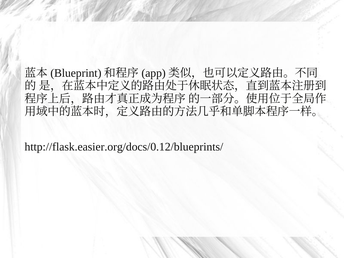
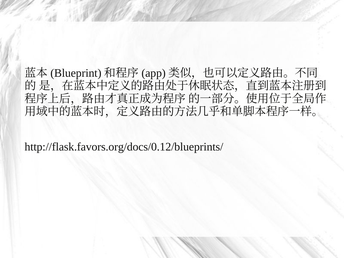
http://flask.easier.org/docs/0.12/blueprints/: http://flask.easier.org/docs/0.12/blueprints/ -> http://flask.favors.org/docs/0.12/blueprints/
